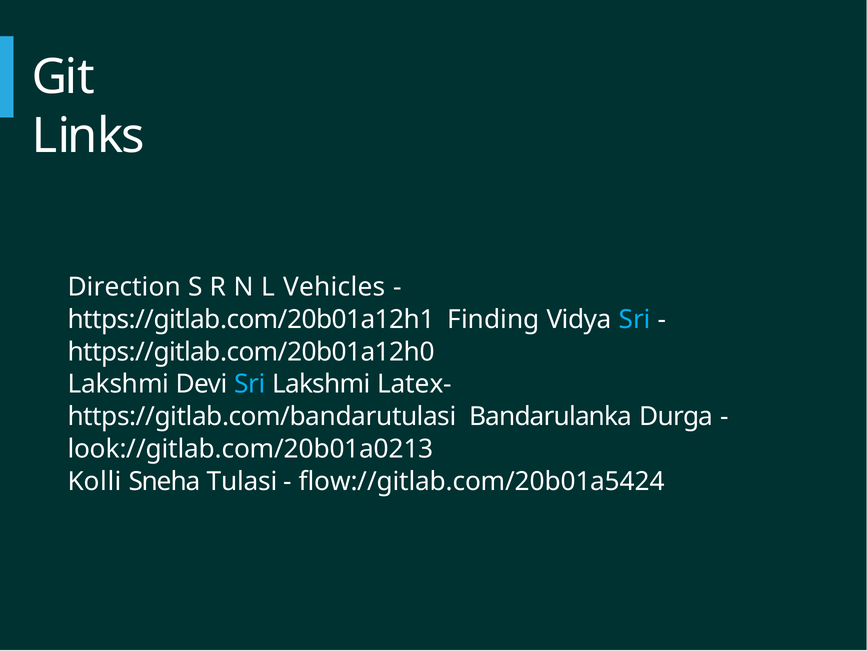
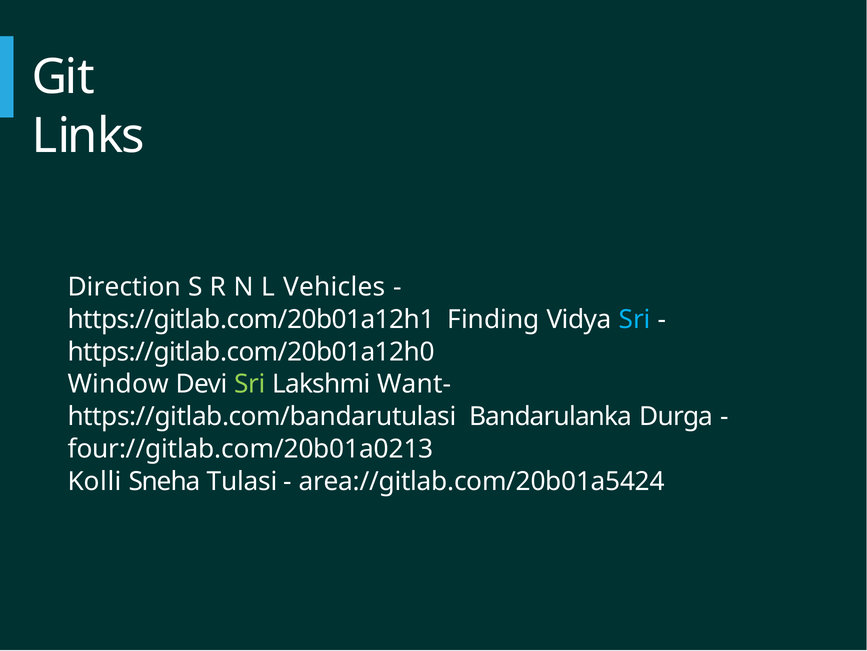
Lakshmi at (118, 384): Lakshmi -> Window
Sri at (250, 384) colour: light blue -> light green
Latex-: Latex- -> Want-
look://gitlab.com/20b01a0213: look://gitlab.com/20b01a0213 -> four://gitlab.com/20b01a0213
flow://gitlab.com/20b01a5424: flow://gitlab.com/20b01a5424 -> area://gitlab.com/20b01a5424
